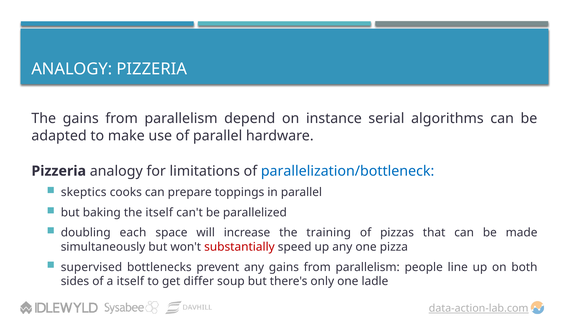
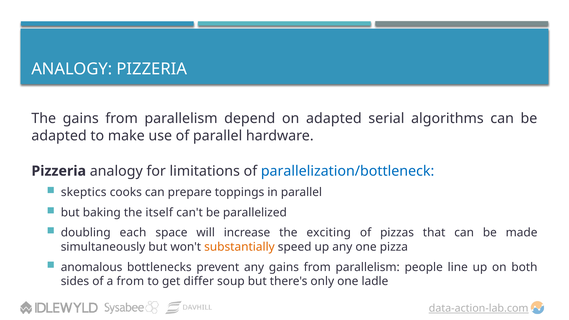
on instance: instance -> adapted
training: training -> exciting
substantially colour: red -> orange
supervised: supervised -> anomalous
a itself: itself -> from
